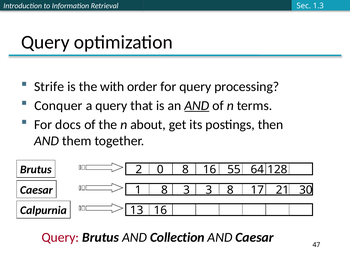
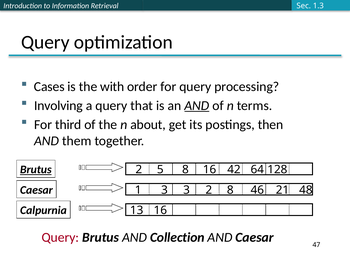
Strife: Strife -> Cases
Conquer: Conquer -> Involving
docs: docs -> third
Brutus at (36, 170) underline: none -> present
0: 0 -> 5
55: 55 -> 42
1 8: 8 -> 3
3 3: 3 -> 2
17: 17 -> 46
30: 30 -> 48
